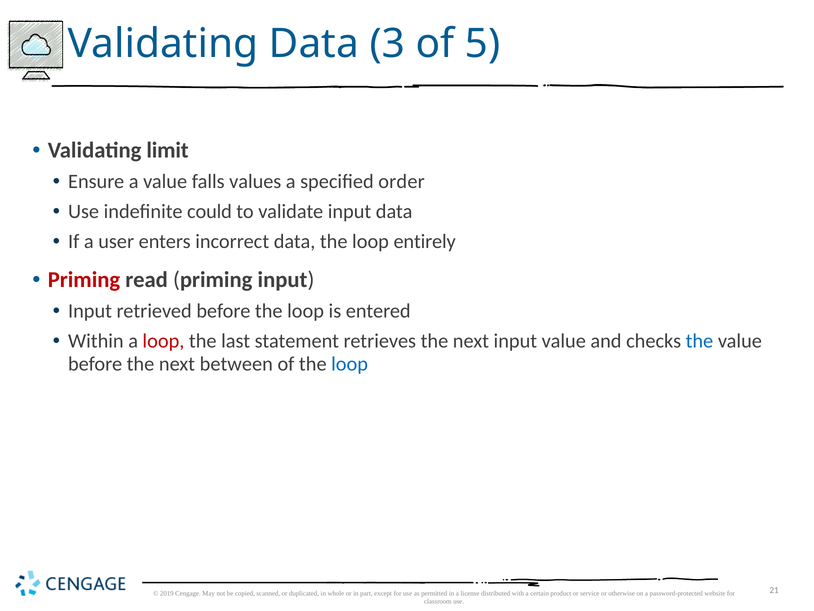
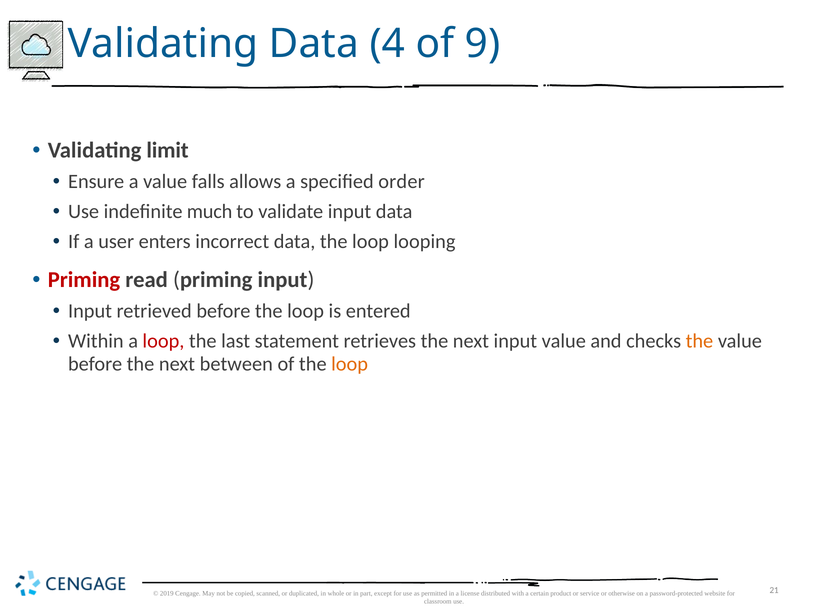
3: 3 -> 4
5: 5 -> 9
values: values -> allows
could: could -> much
entirely: entirely -> looping
the at (699, 341) colour: blue -> orange
loop at (350, 364) colour: blue -> orange
